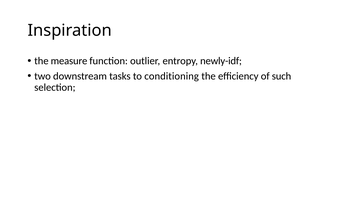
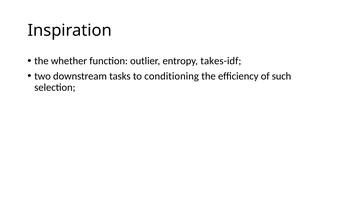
measure: measure -> whether
newly-idf: newly-idf -> takes-idf
